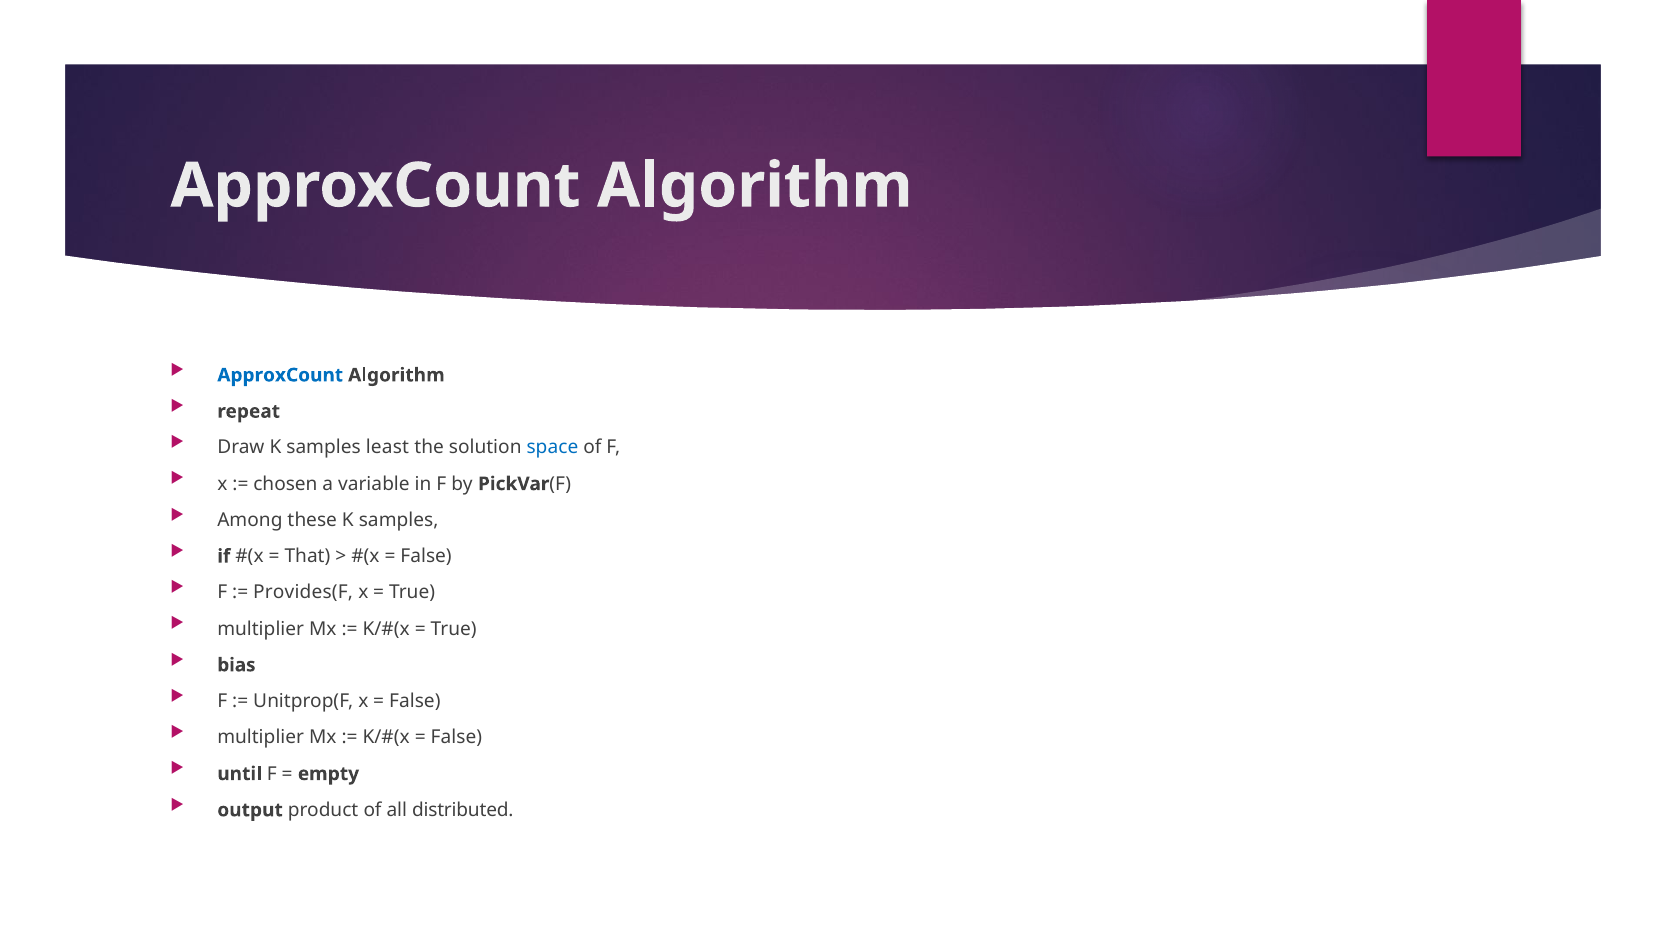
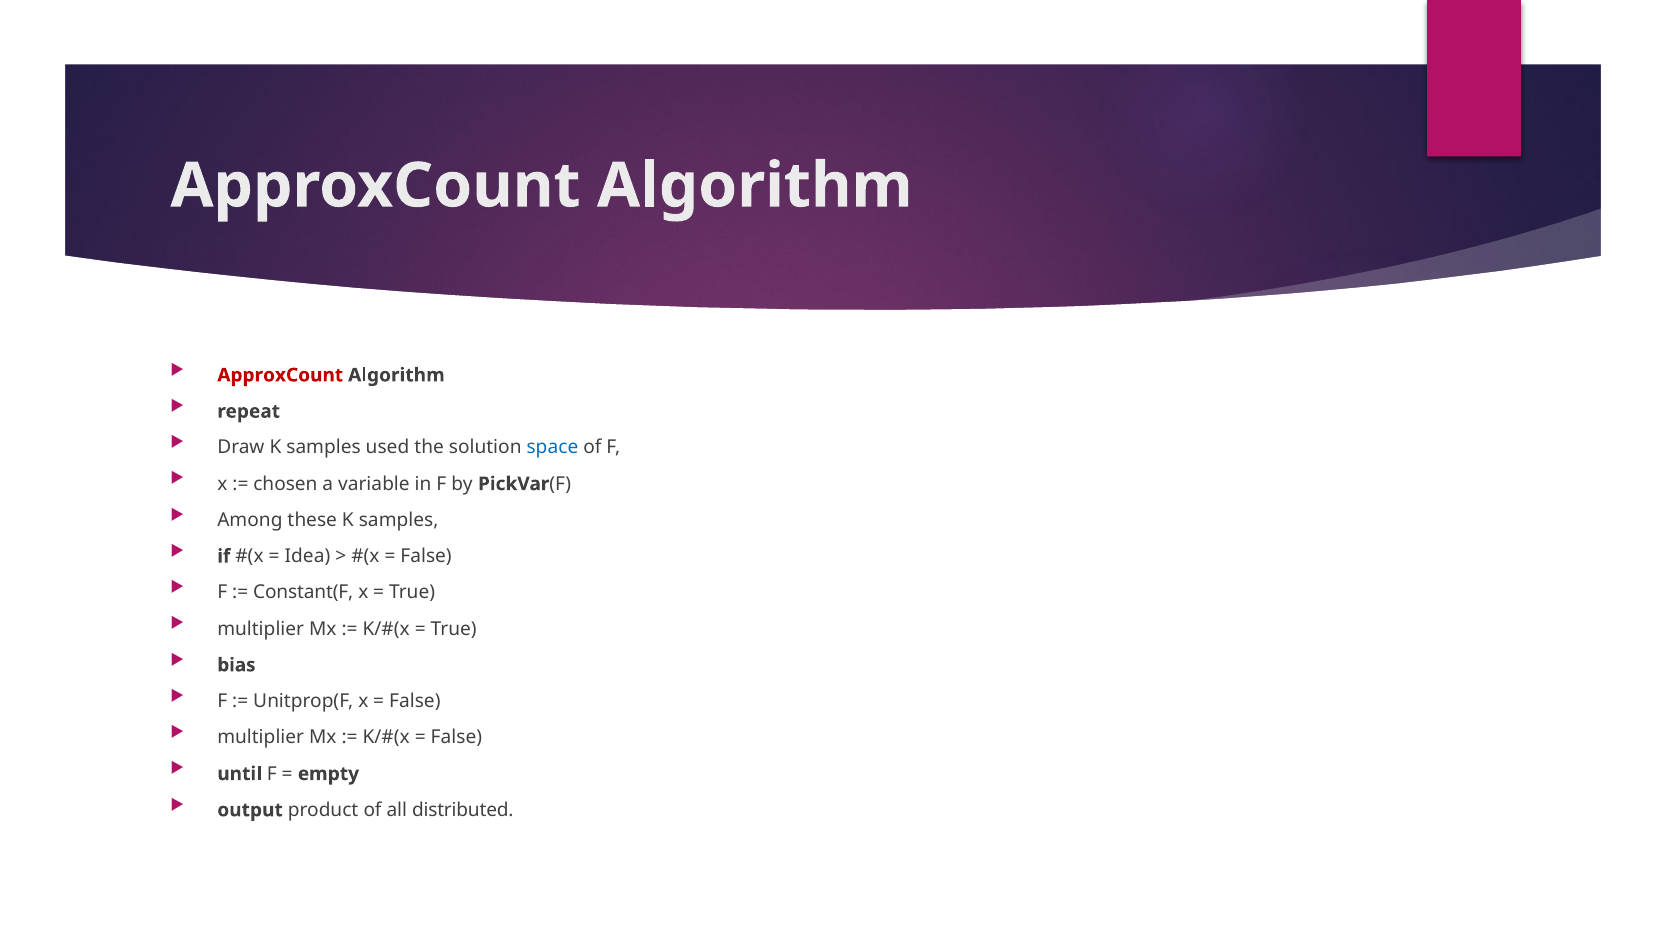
ApproxCount at (280, 375) colour: blue -> red
least: least -> used
That: That -> Idea
Provides(F: Provides(F -> Constant(F
